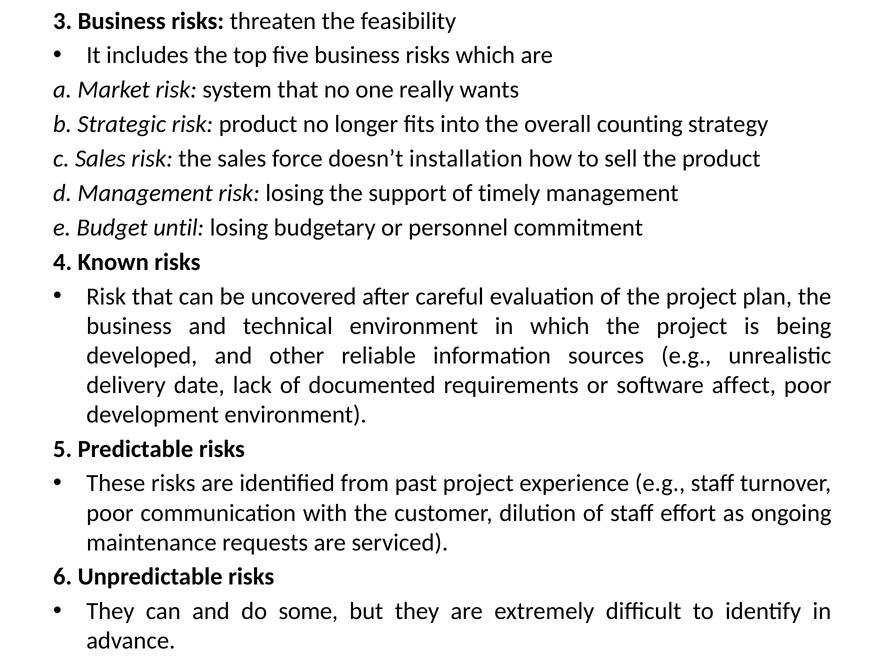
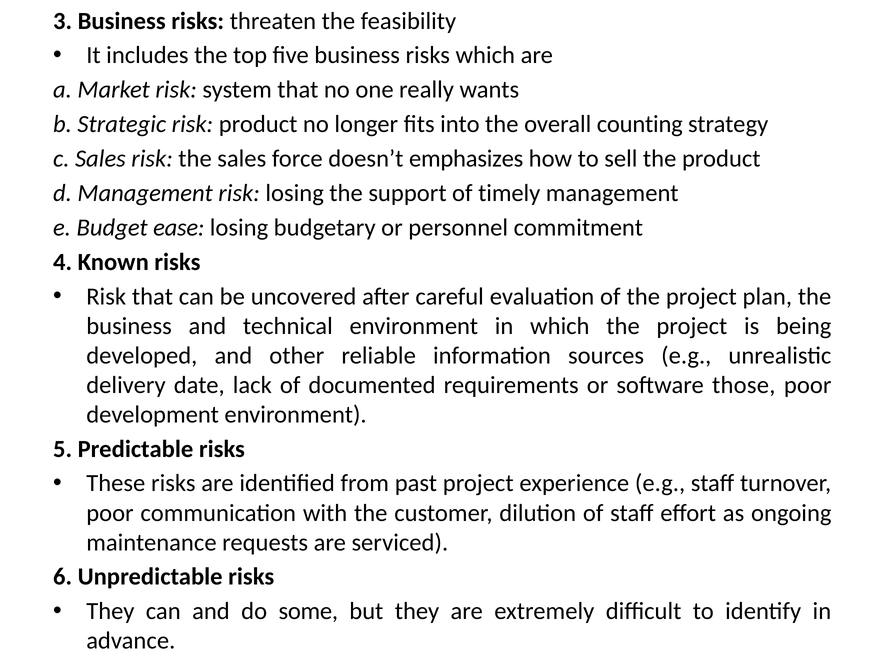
installation: installation -> emphasizes
until: until -> ease
affect: affect -> those
